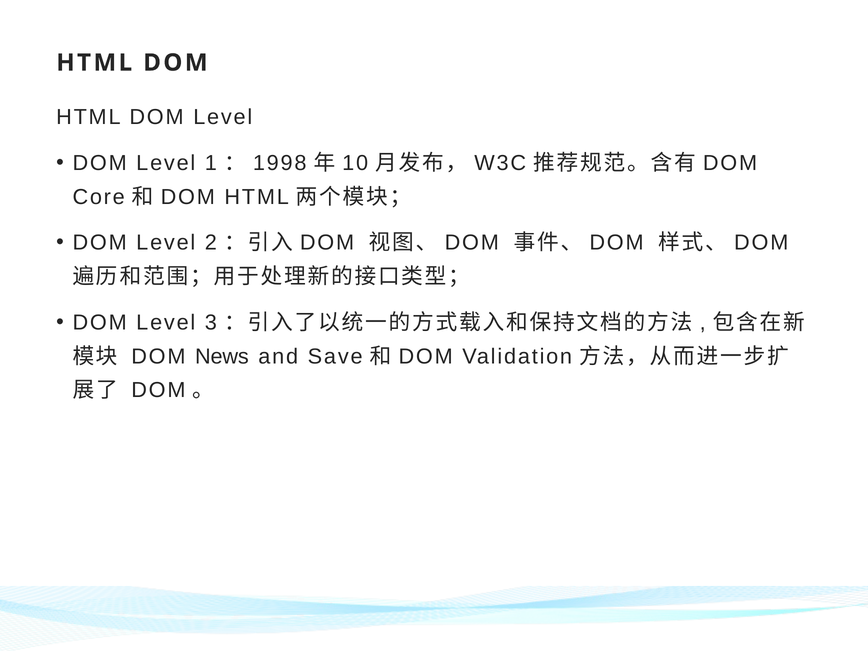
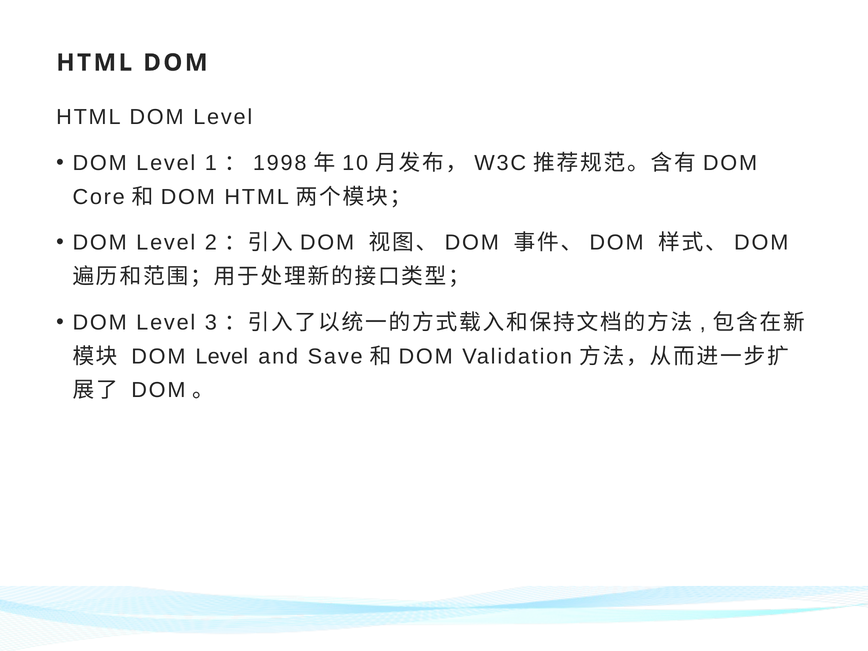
News at (222, 356): News -> Level
